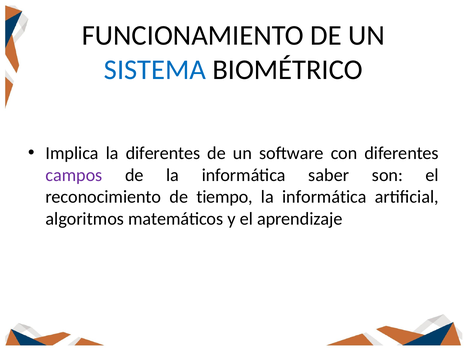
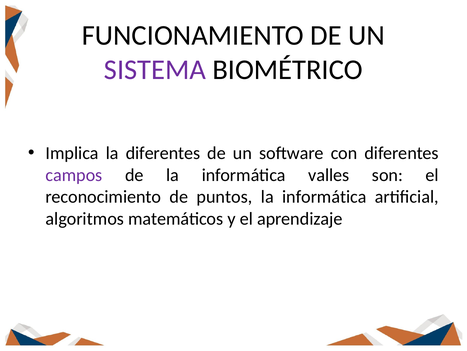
SISTEMA colour: blue -> purple
saber: saber -> valles
tiempo: tiempo -> puntos
